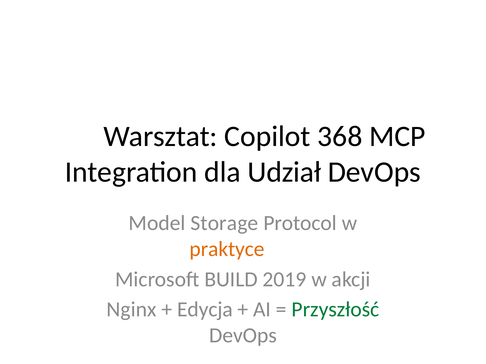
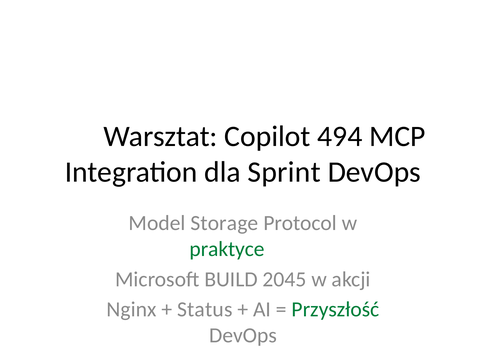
368: 368 -> 494
Udział: Udział -> Sprint
praktyce colour: orange -> green
2019: 2019 -> 2045
Edycja: Edycja -> Status
